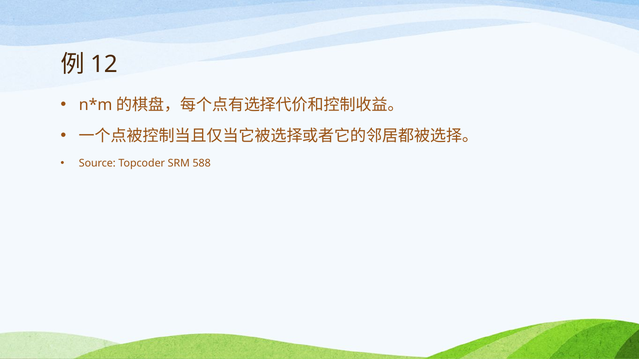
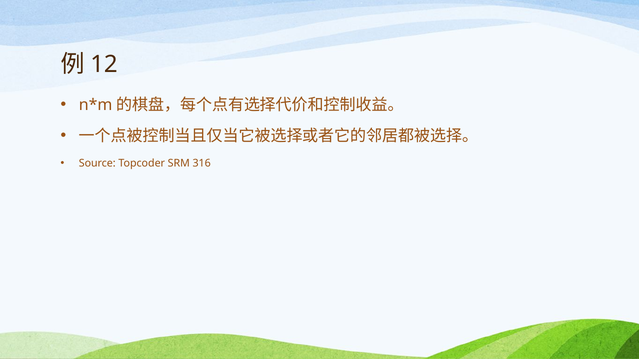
588: 588 -> 316
